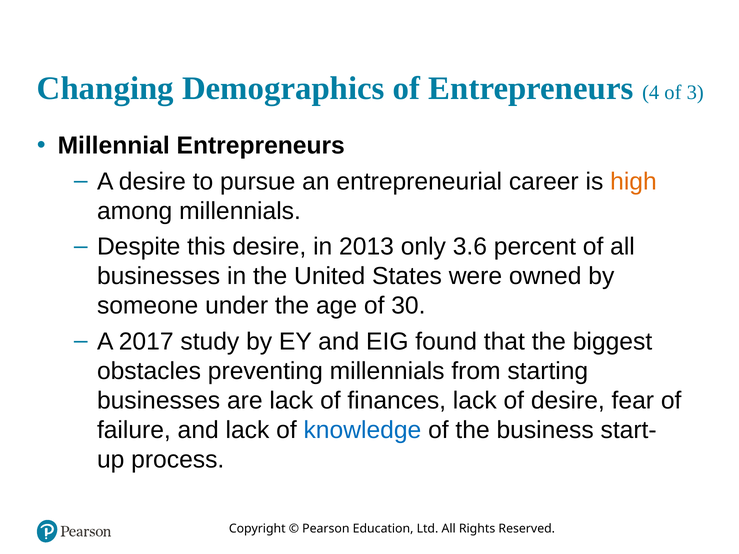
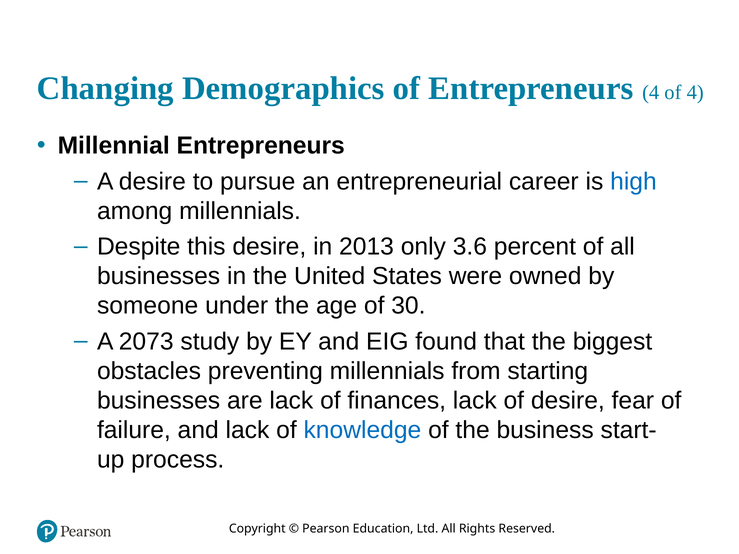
of 3: 3 -> 4
high colour: orange -> blue
2017: 2017 -> 2073
